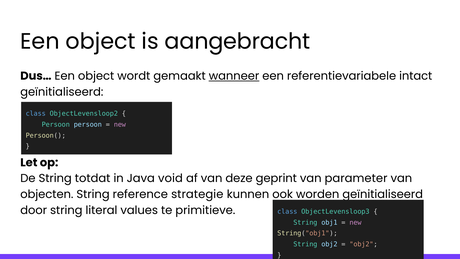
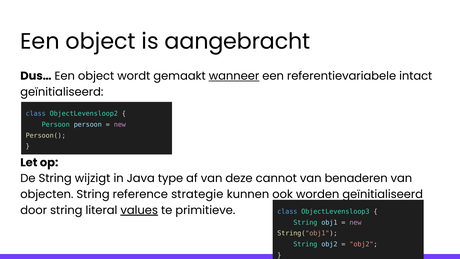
totdat: totdat -> wijzigt
void: void -> type
geprint: geprint -> cannot
parameter: parameter -> benaderen
values underline: none -> present
